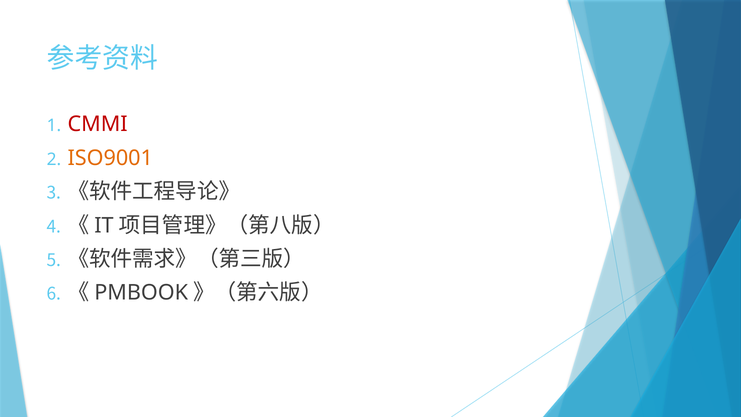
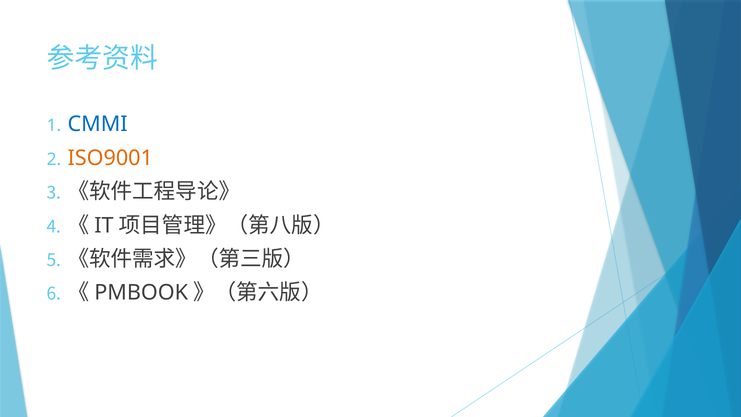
CMMI colour: red -> blue
